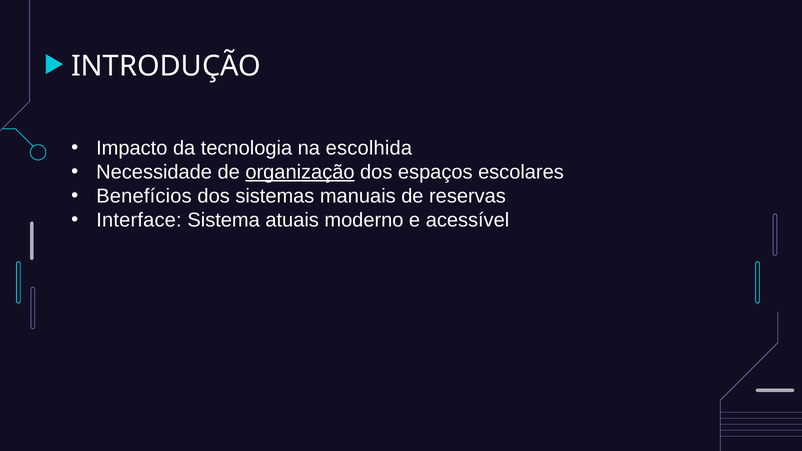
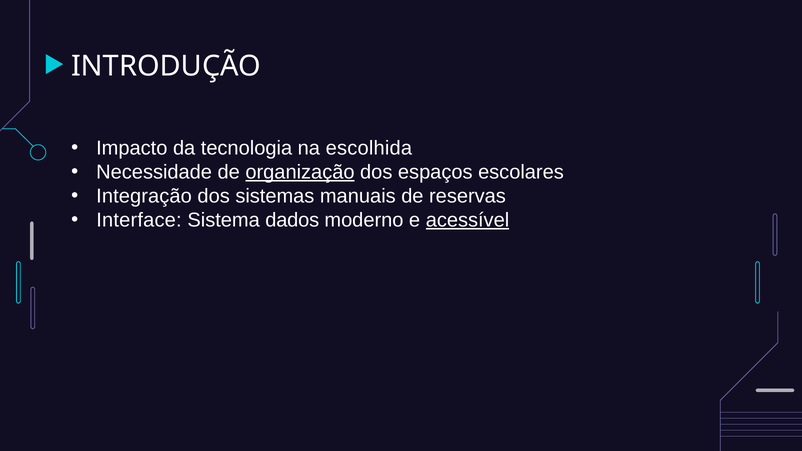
Benefícios: Benefícios -> Integração
atuais: atuais -> dados
acessível underline: none -> present
